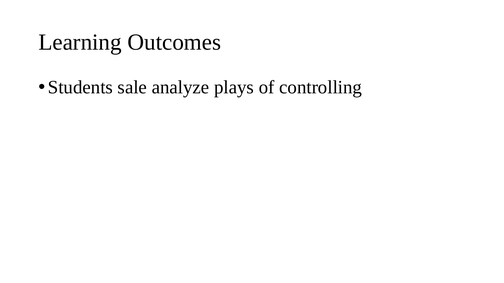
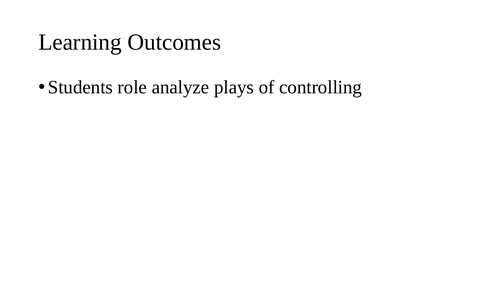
sale: sale -> role
